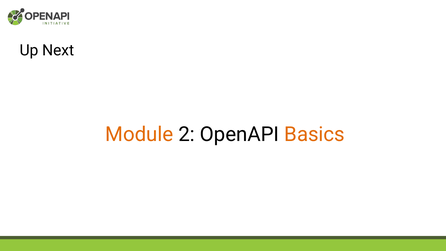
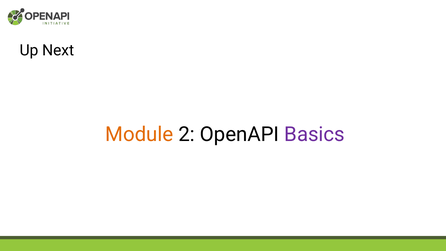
Basics colour: orange -> purple
